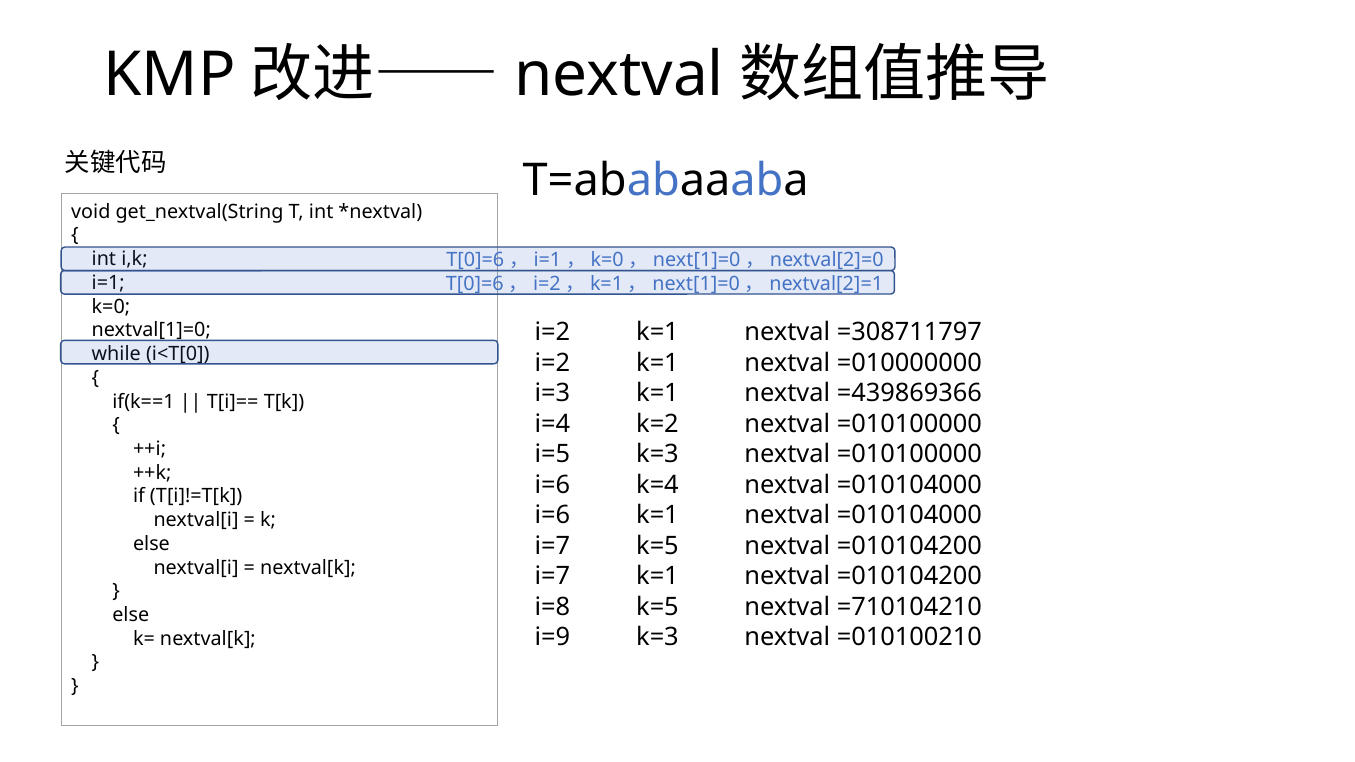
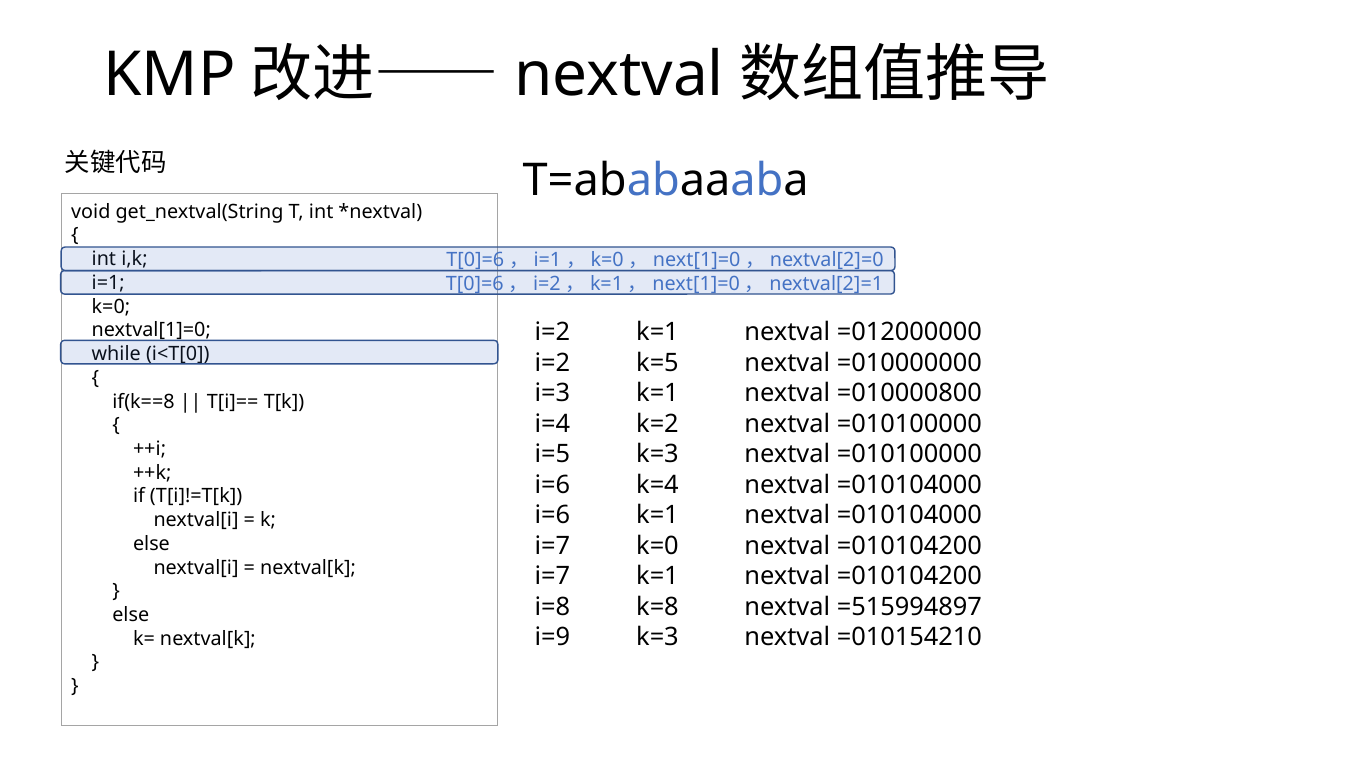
=308711797: =308711797 -> =012000000
k=1 at (658, 363): k=1 -> k=5
=439869366: =439869366 -> =010000800
if(k==1: if(k==1 -> if(k==8
i=7 k=5: k=5 -> k=0
i=8 k=5: k=5 -> k=8
=710104210: =710104210 -> =515994897
=010100210: =010100210 -> =010154210
